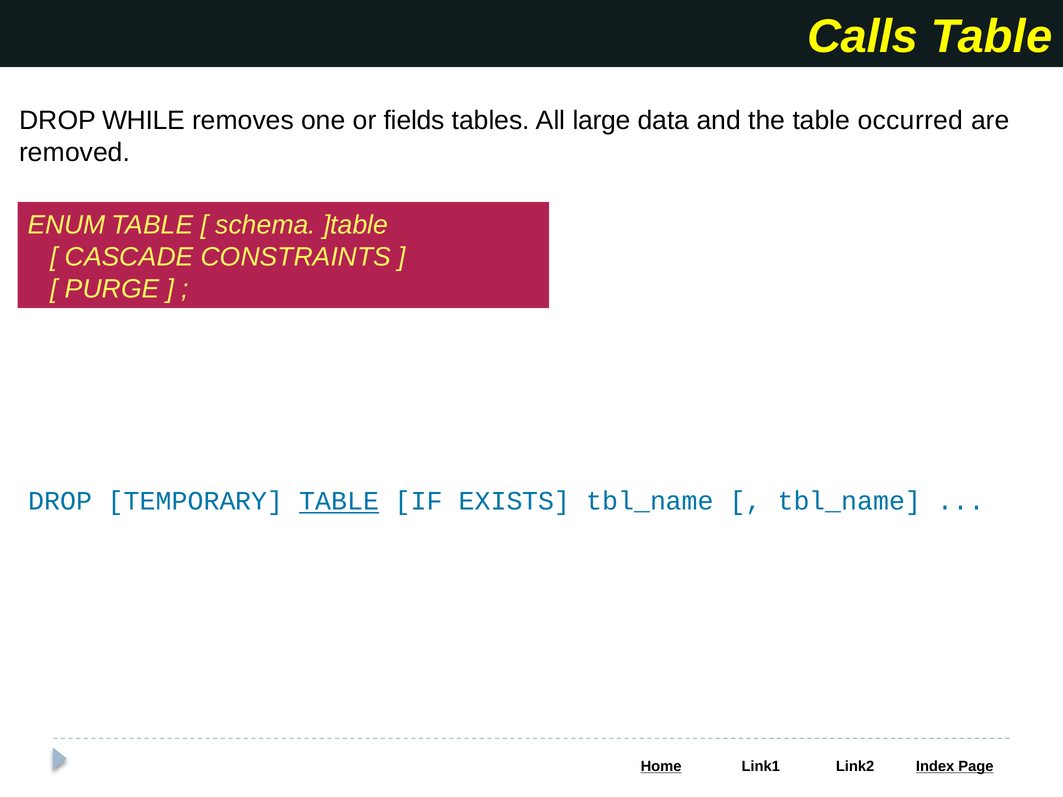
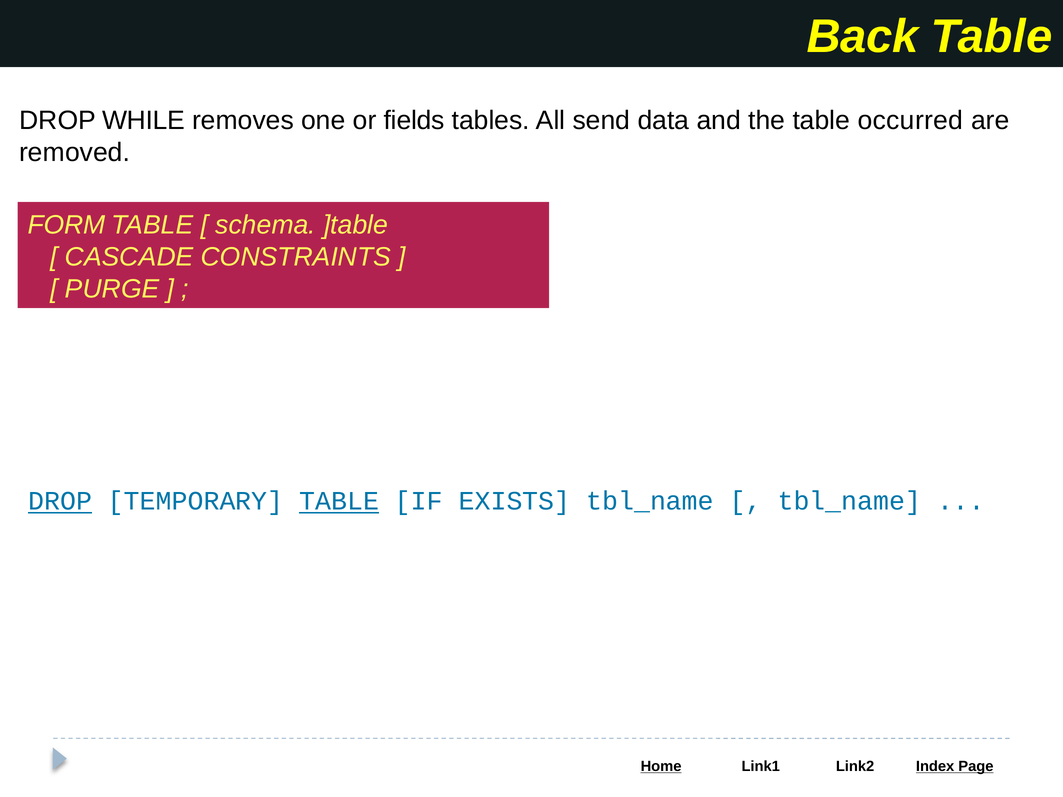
Calls: Calls -> Back
large: large -> send
ENUM: ENUM -> FORM
DROP at (60, 501) underline: none -> present
